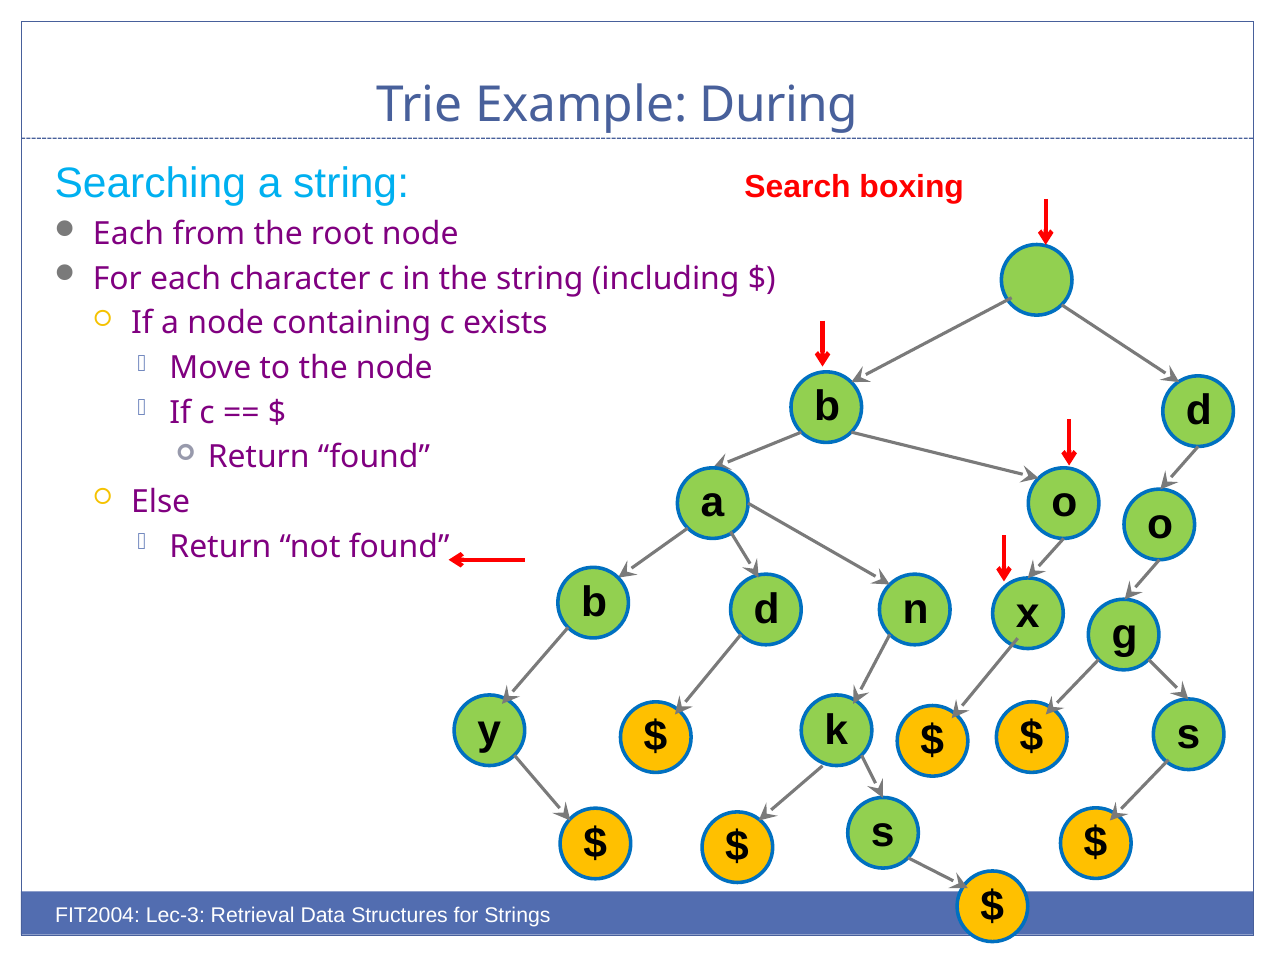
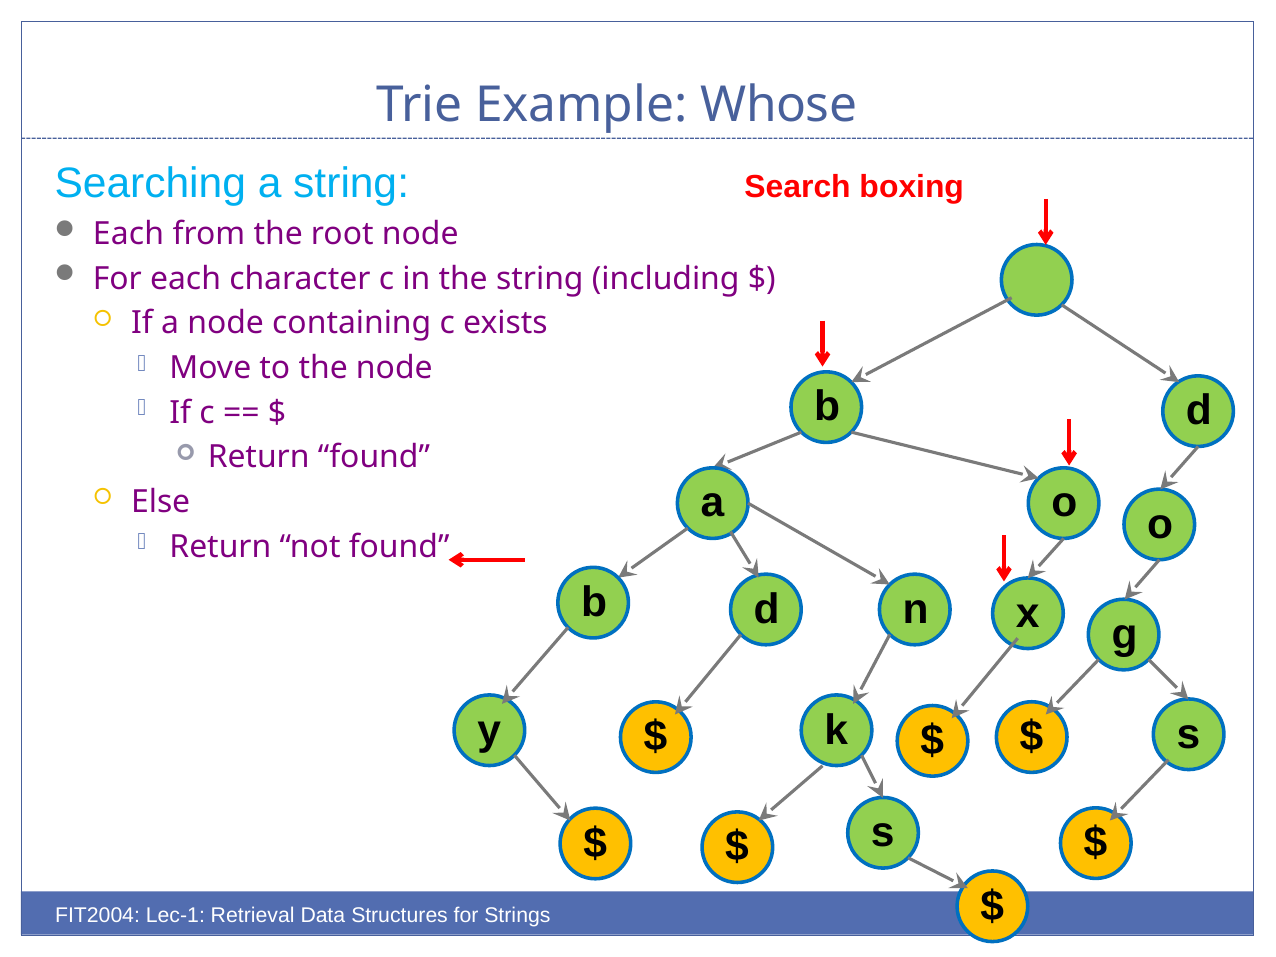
During: During -> Whose
Lec-3: Lec-3 -> Lec-1
